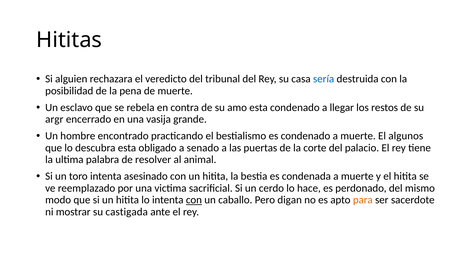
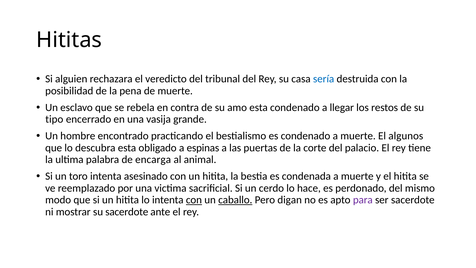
argr: argr -> tipo
senado: senado -> espinas
resolver: resolver -> encarga
caballo underline: none -> present
para colour: orange -> purple
su castigada: castigada -> sacerdote
